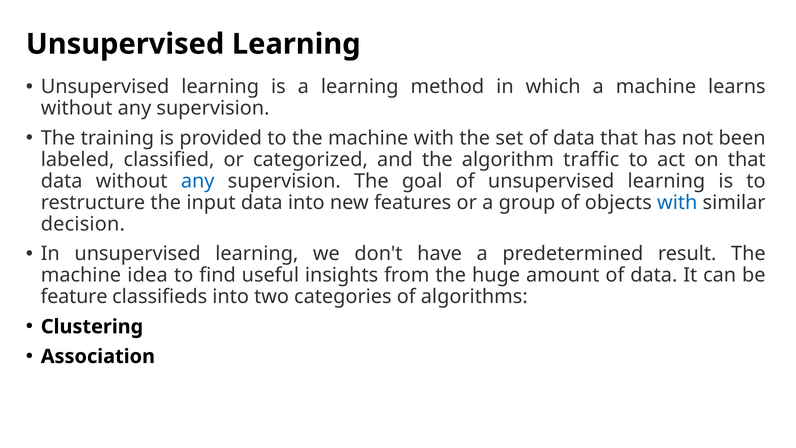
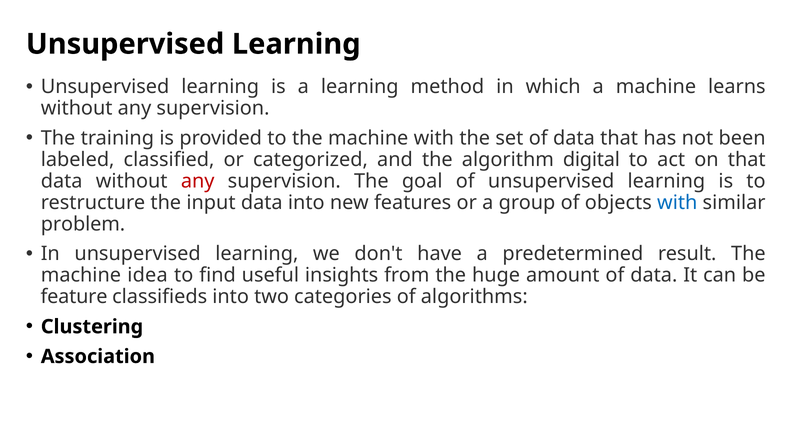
traffic: traffic -> digital
any at (198, 181) colour: blue -> red
decision: decision -> problem
